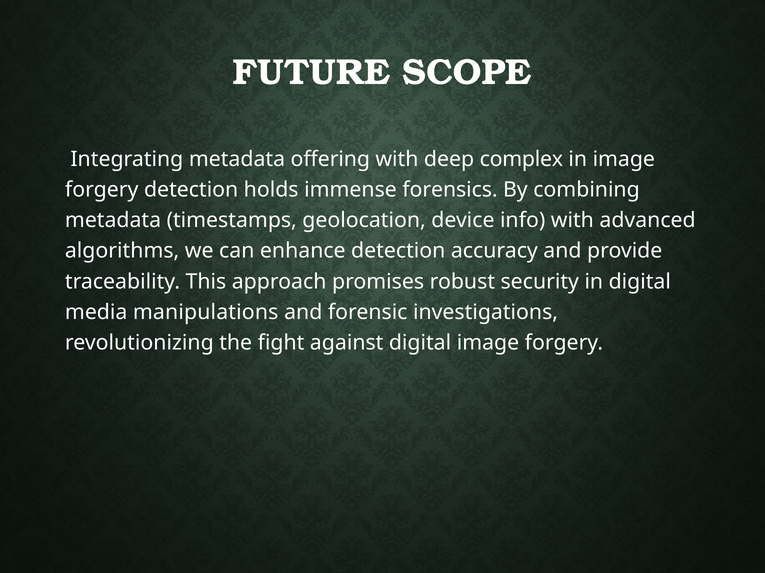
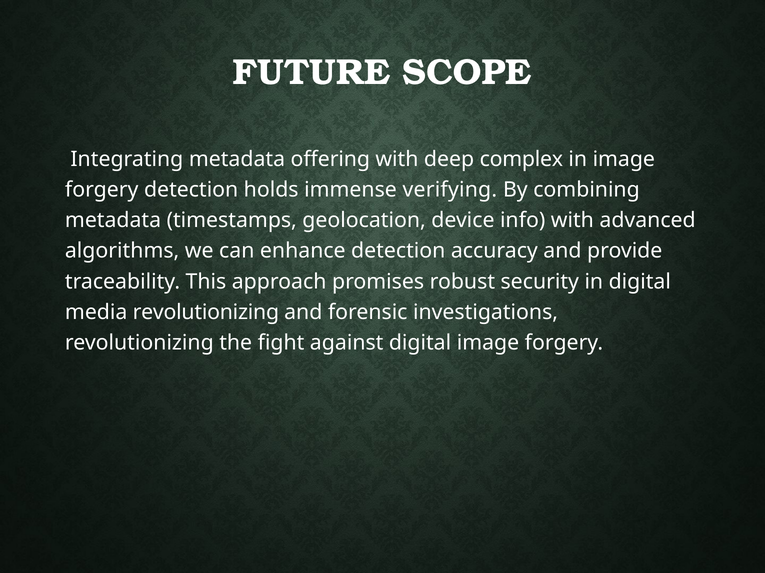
forensics: forensics -> verifying
media manipulations: manipulations -> revolutionizing
